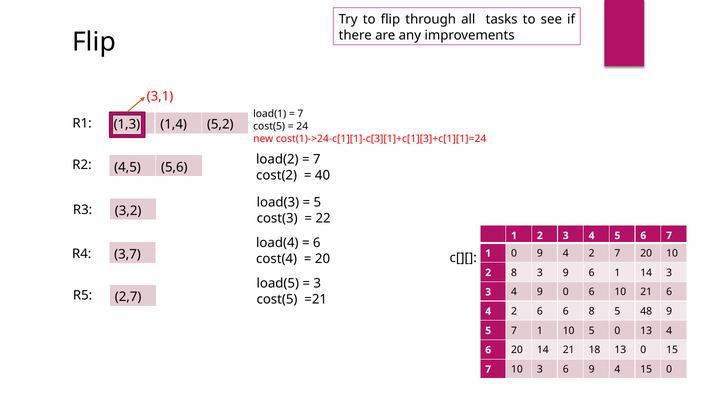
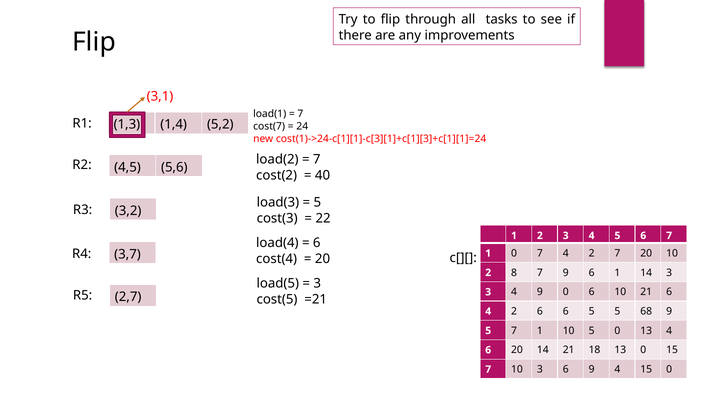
cost(5 at (269, 126): cost(5 -> cost(7
0 9: 9 -> 7
8 3: 3 -> 7
6 8: 8 -> 5
48: 48 -> 68
